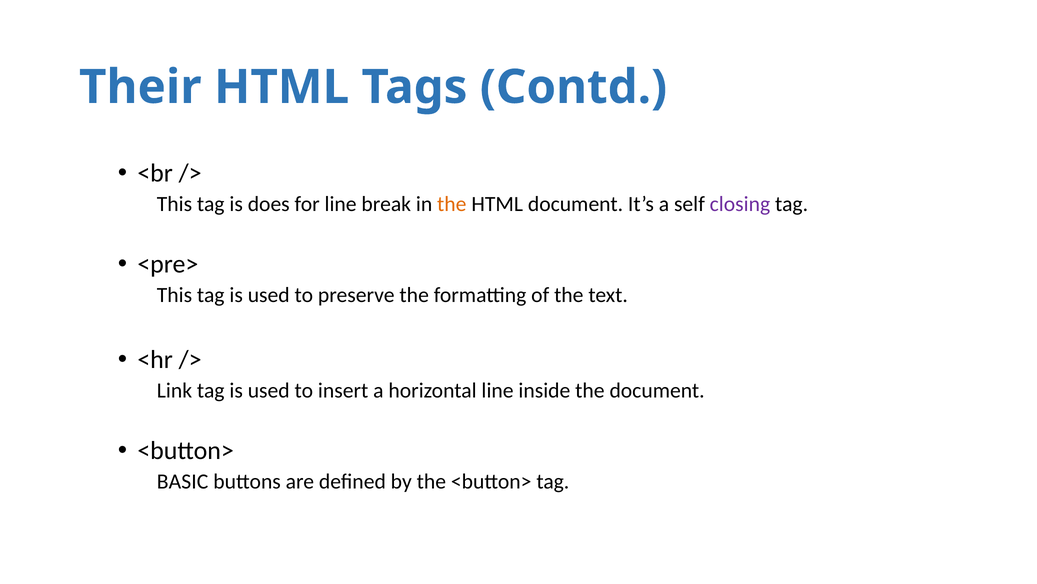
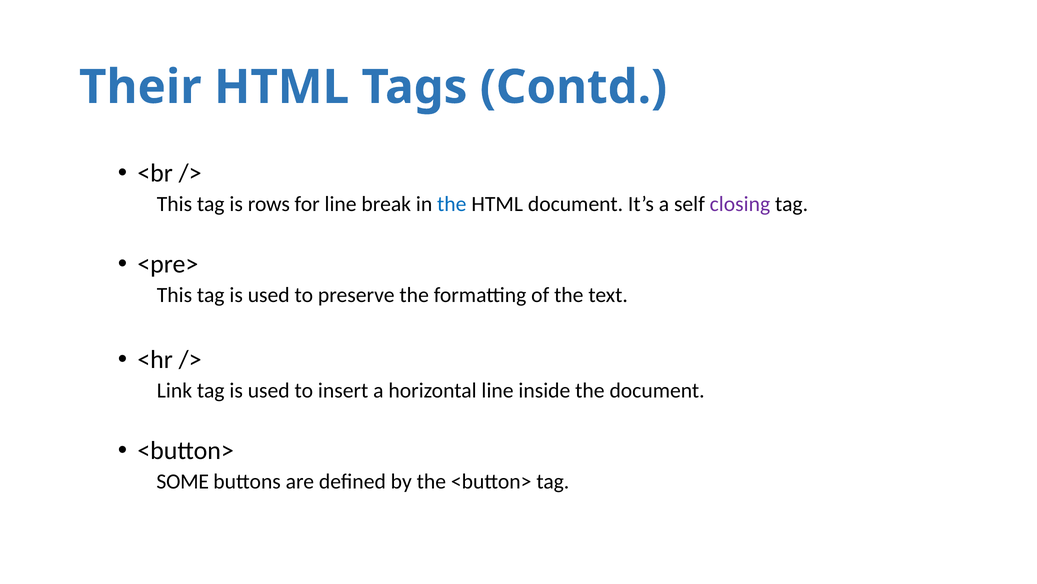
does: does -> rows
the at (452, 204) colour: orange -> blue
BASIC: BASIC -> SOME
